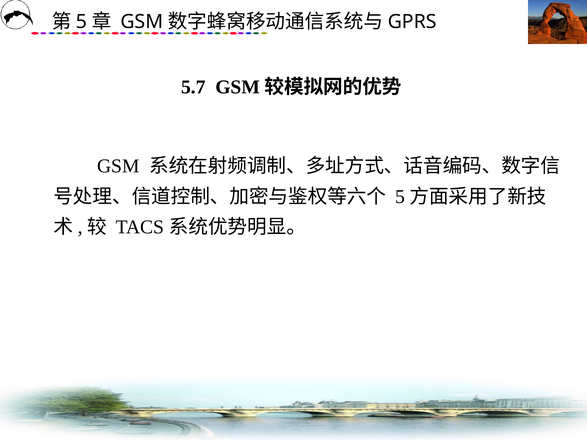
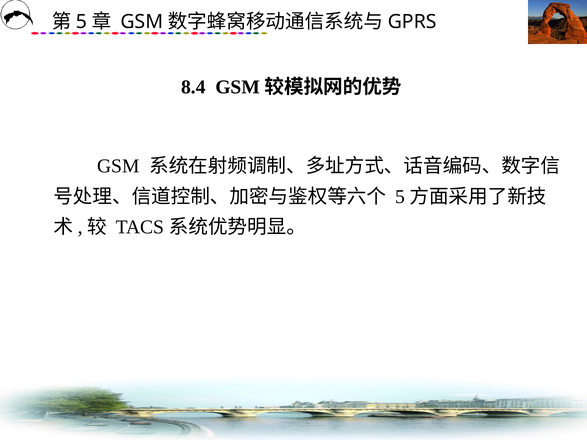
5.7: 5.7 -> 8.4
